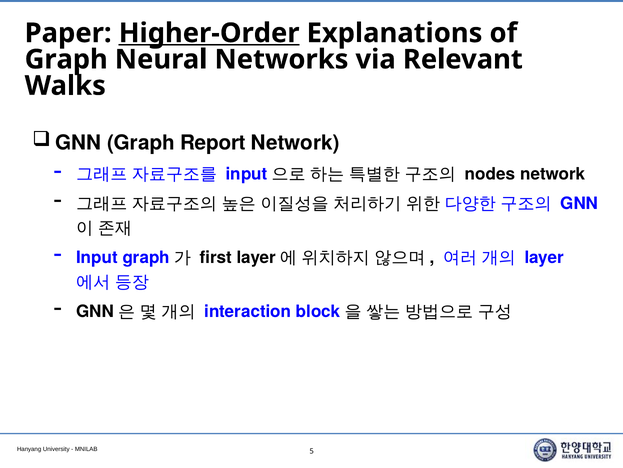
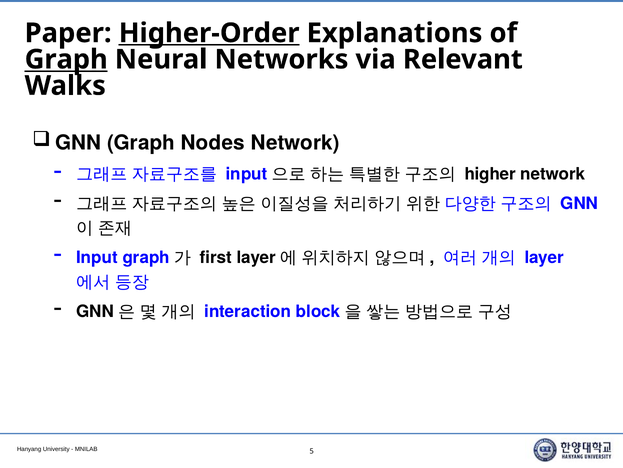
Graph at (66, 59) underline: none -> present
Report: Report -> Nodes
nodes: nodes -> higher
